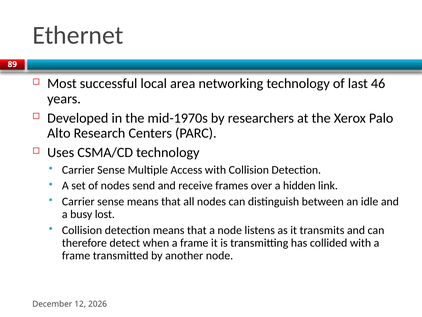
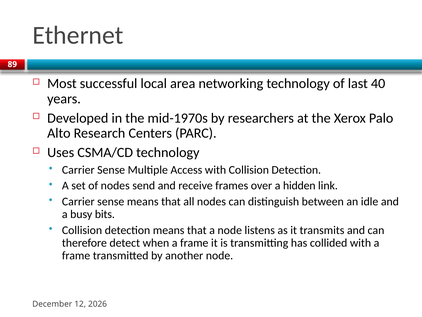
46: 46 -> 40
lost: lost -> bits
